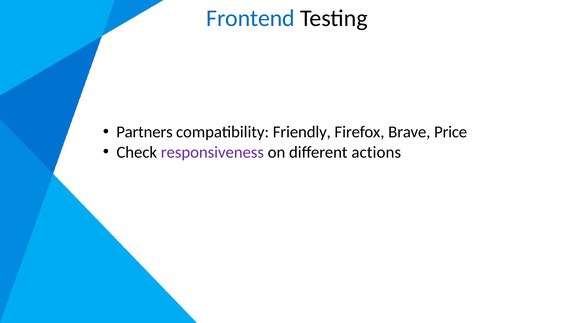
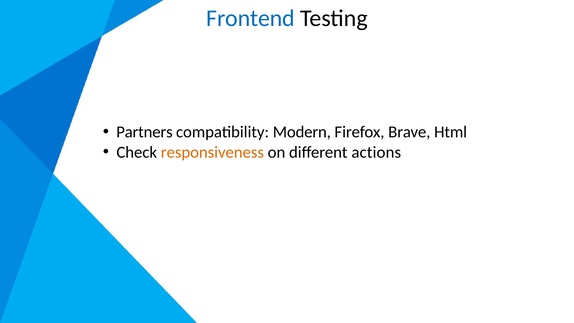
Friendly: Friendly -> Modern
Price: Price -> Html
responsiveness colour: purple -> orange
